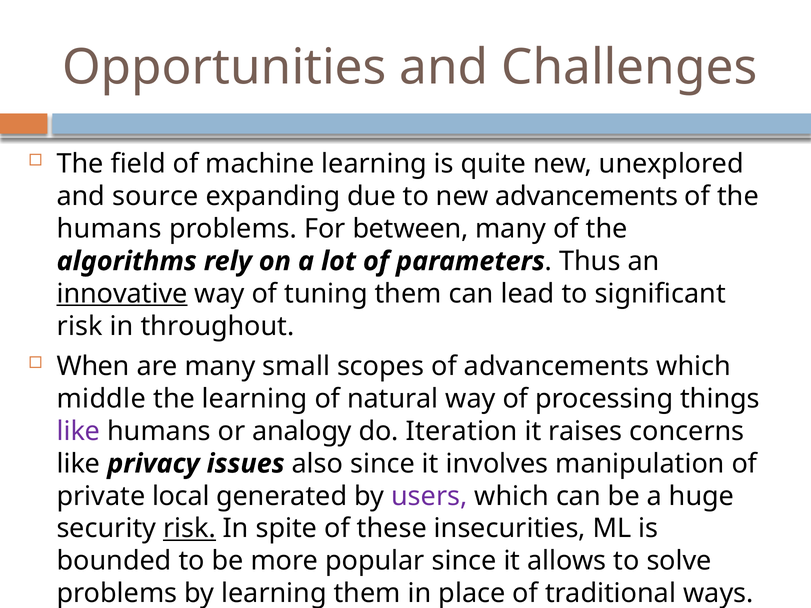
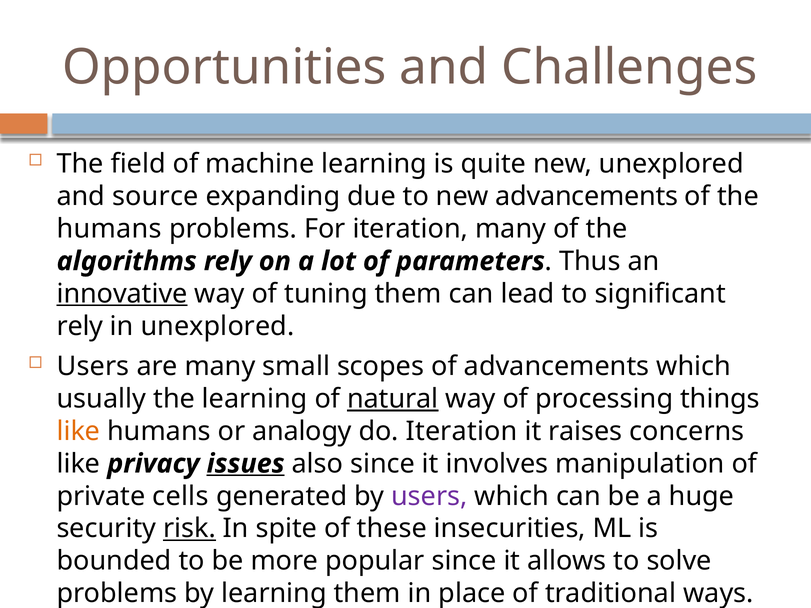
For between: between -> iteration
risk at (80, 326): risk -> rely
in throughout: throughout -> unexplored
When at (93, 367): When -> Users
middle: middle -> usually
natural underline: none -> present
like at (78, 431) colour: purple -> orange
issues underline: none -> present
local: local -> cells
